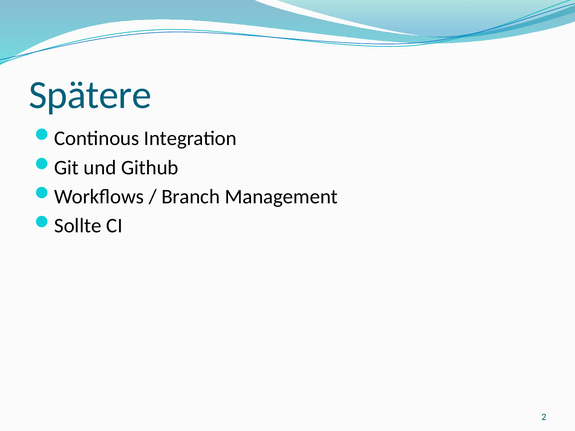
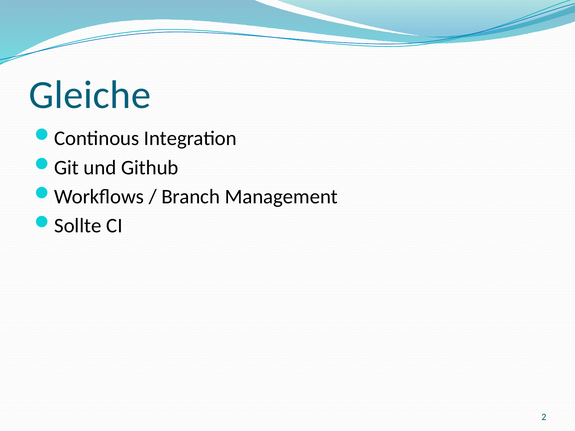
Spätere: Spätere -> Gleiche
